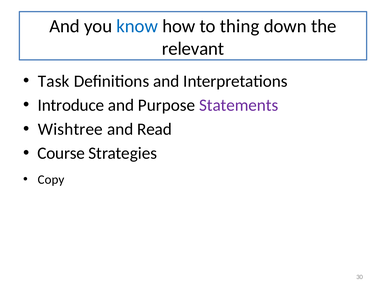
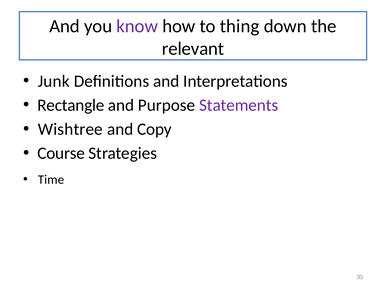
know colour: blue -> purple
Task: Task -> Junk
Introduce: Introduce -> Rectangle
Read: Read -> Copy
Copy: Copy -> Time
